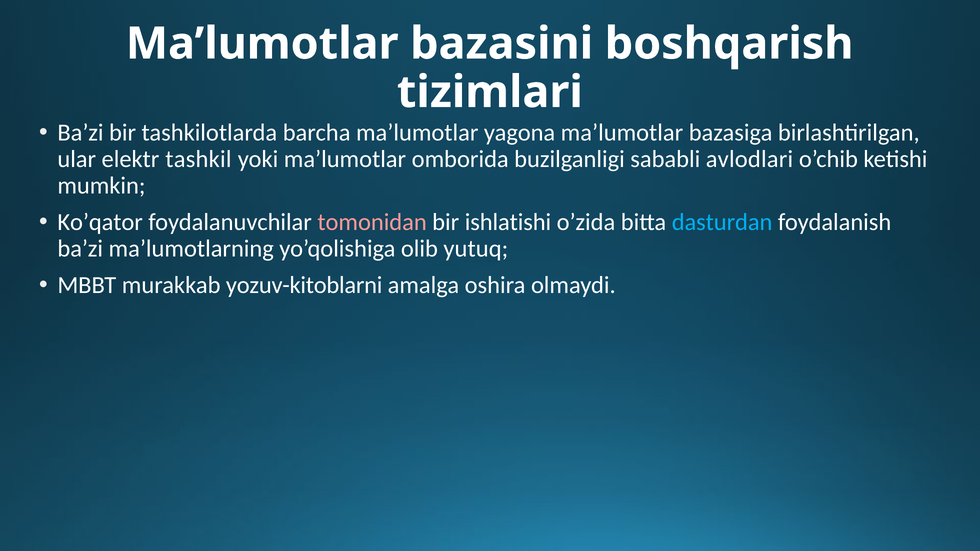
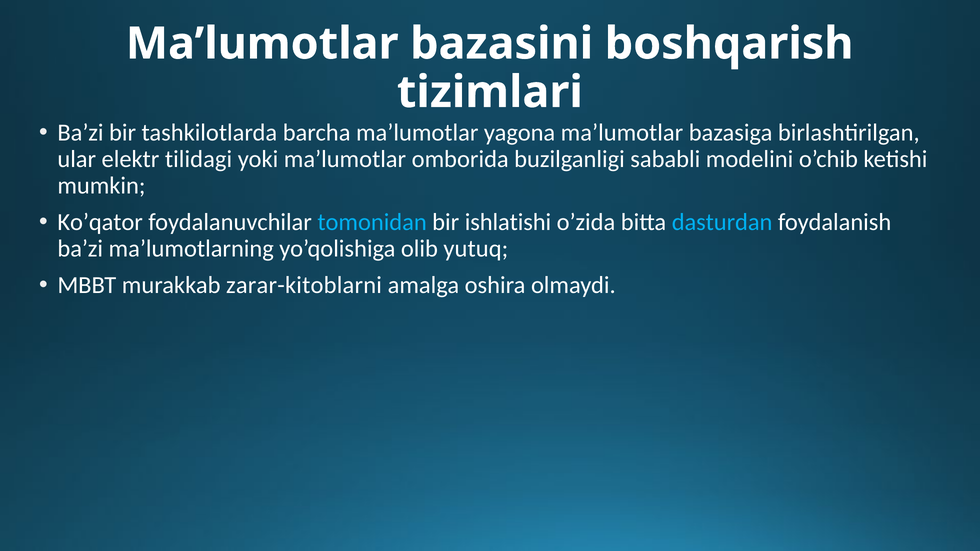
tashkil: tashkil -> tilidagi
avlodlari: avlodlari -> modelini
tomonidan colour: pink -> light blue
yozuv-kitoblarni: yozuv-kitoblarni -> zarar-kitoblarni
